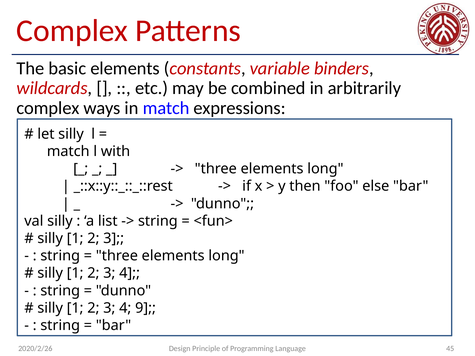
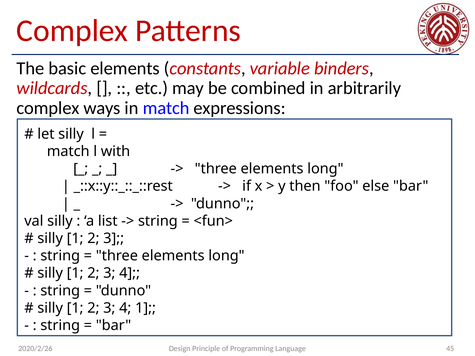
4 9: 9 -> 1
